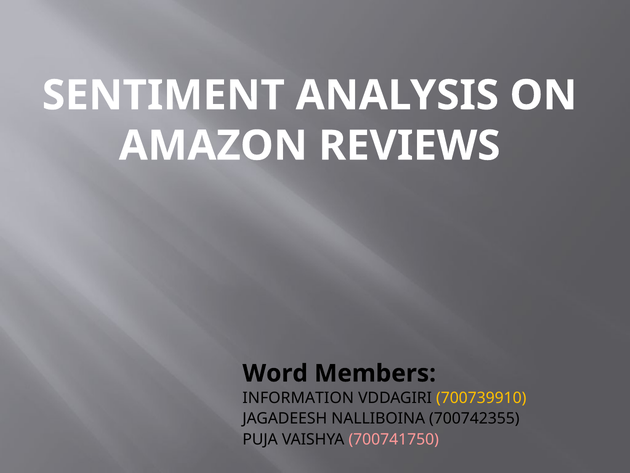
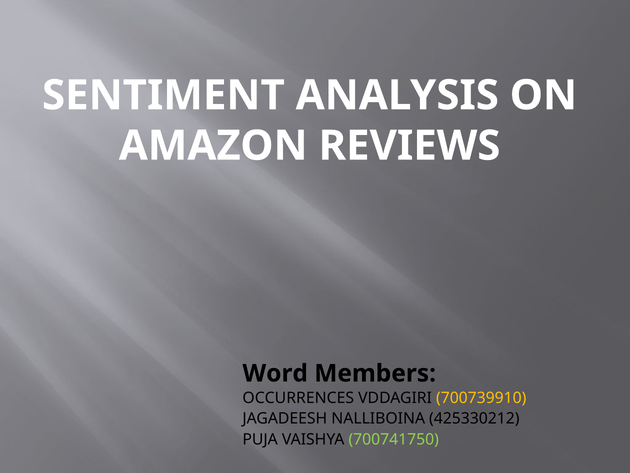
INFORMATION: INFORMATION -> OCCURRENCES
700742355: 700742355 -> 425330212
700741750 colour: pink -> light green
